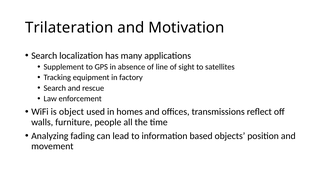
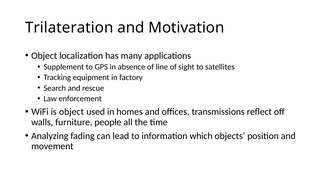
Search at (44, 56): Search -> Object
based: based -> which
